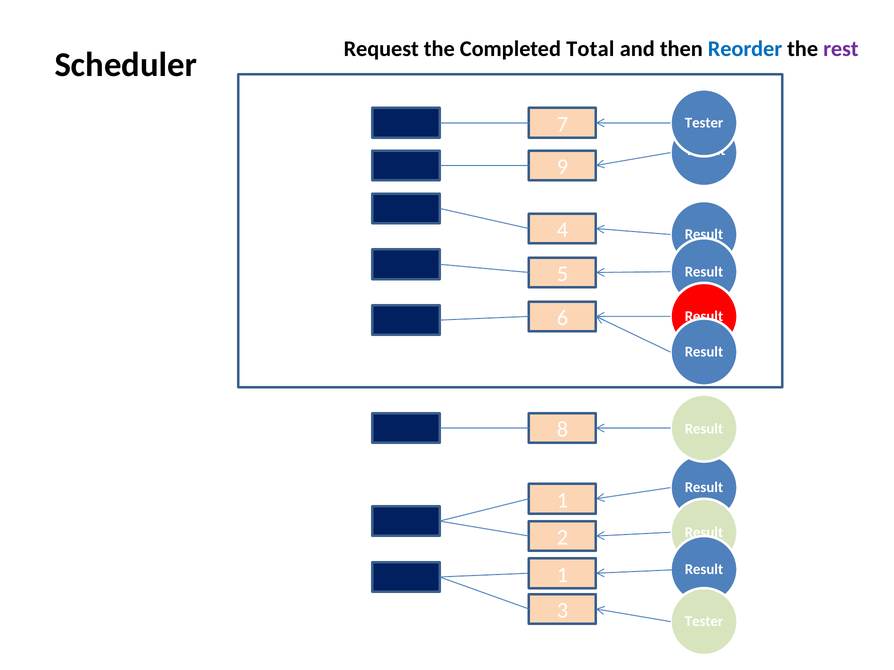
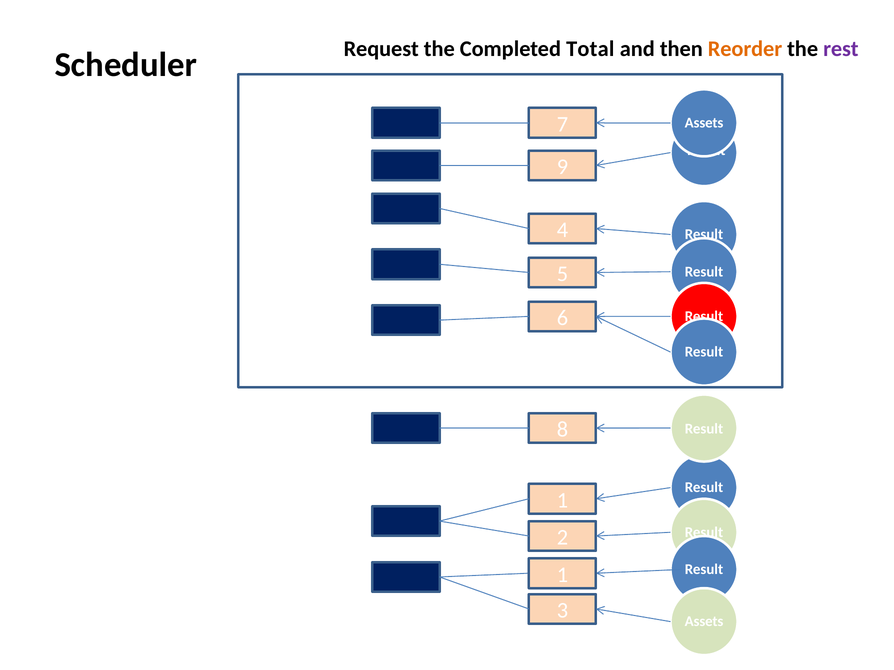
Reorder colour: blue -> orange
7 Tester: Tester -> Assets
Tester at (704, 622): Tester -> Assets
